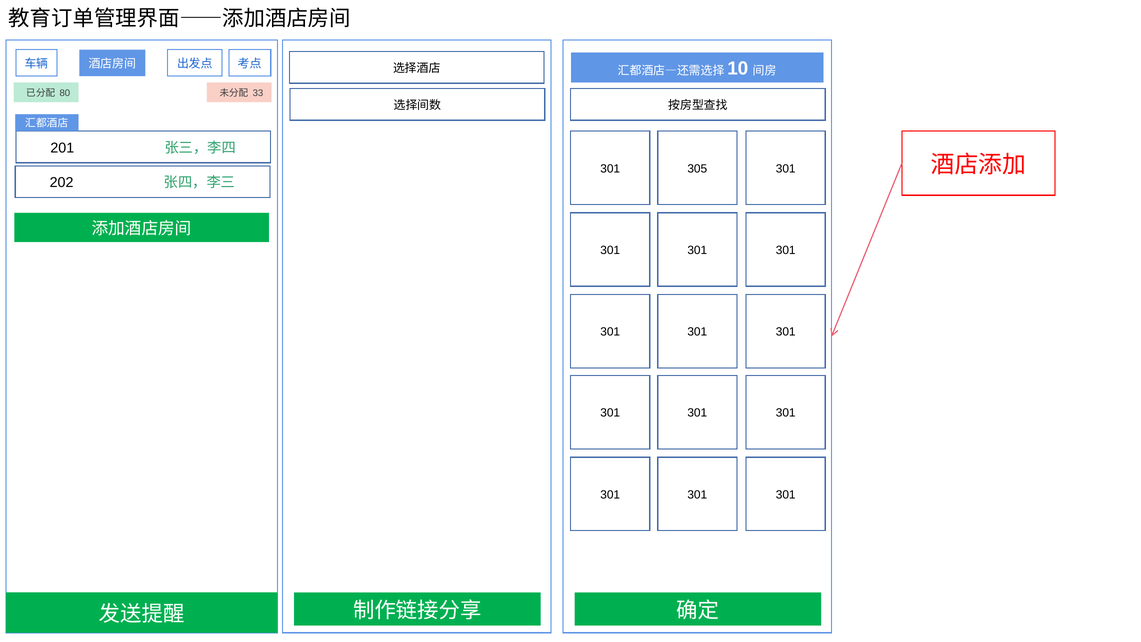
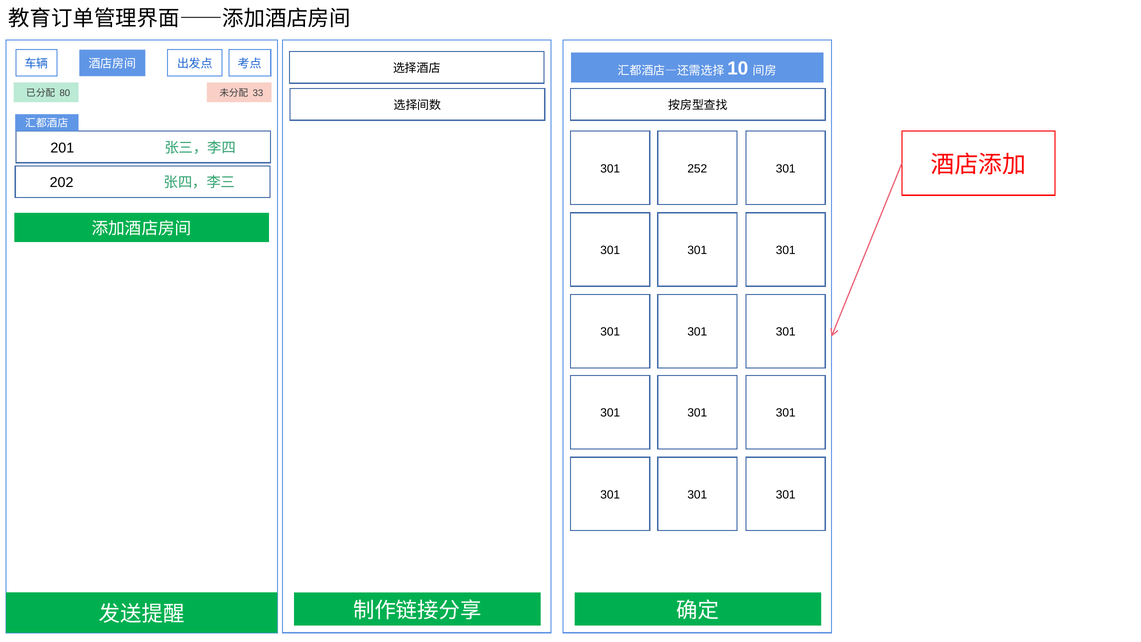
305: 305 -> 252
